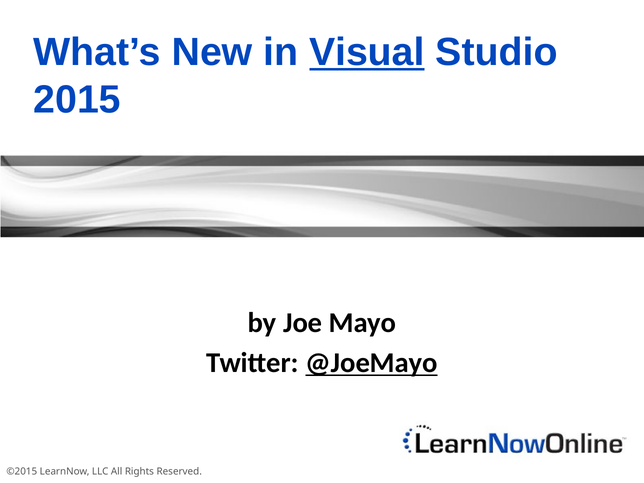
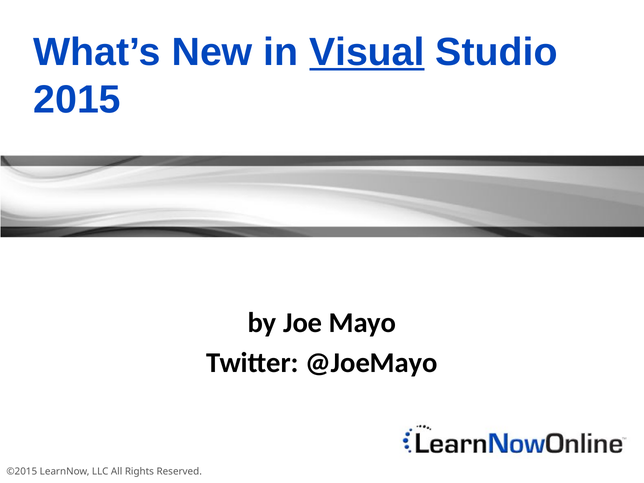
@JoeMayo underline: present -> none
